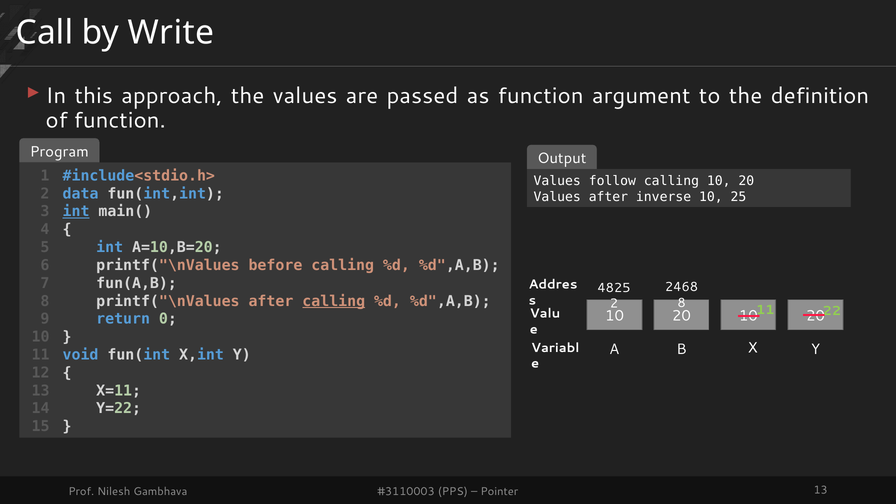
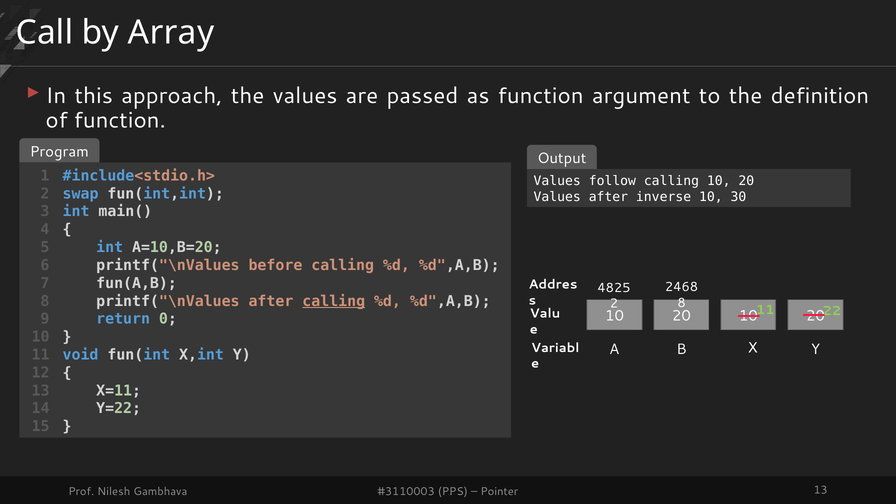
Write: Write -> Array
data: data -> swap
25: 25 -> 30
int at (76, 212) underline: present -> none
